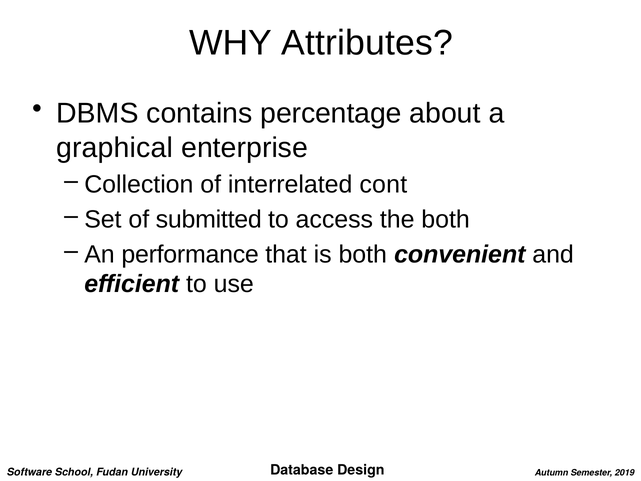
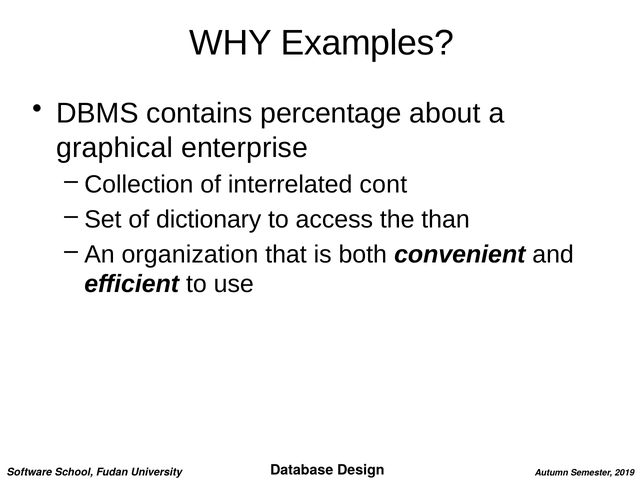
Attributes: Attributes -> Examples
submitted: submitted -> dictionary
the both: both -> than
performance: performance -> organization
